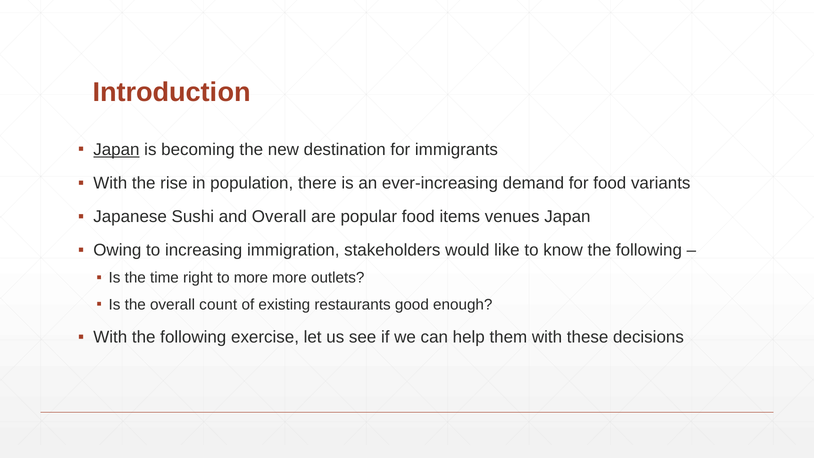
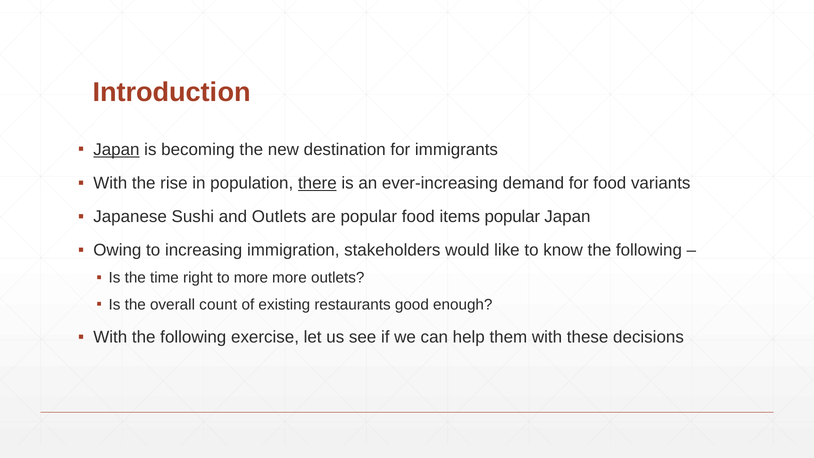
there underline: none -> present
and Overall: Overall -> Outlets
items venues: venues -> popular
